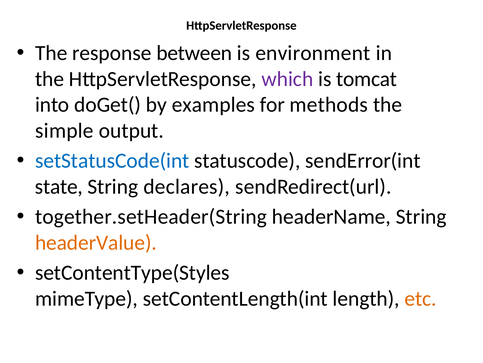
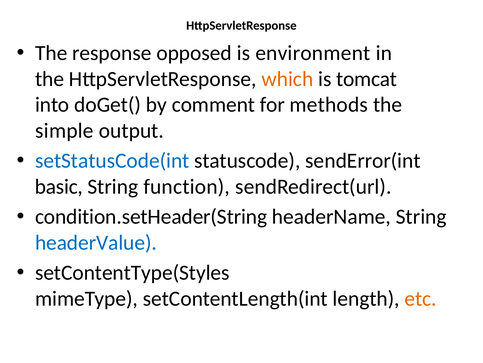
between: between -> opposed
which colour: purple -> orange
examples: examples -> comment
state: state -> basic
declares: declares -> function
together.setHeader(String: together.setHeader(String -> condition.setHeader(String
headerValue colour: orange -> blue
